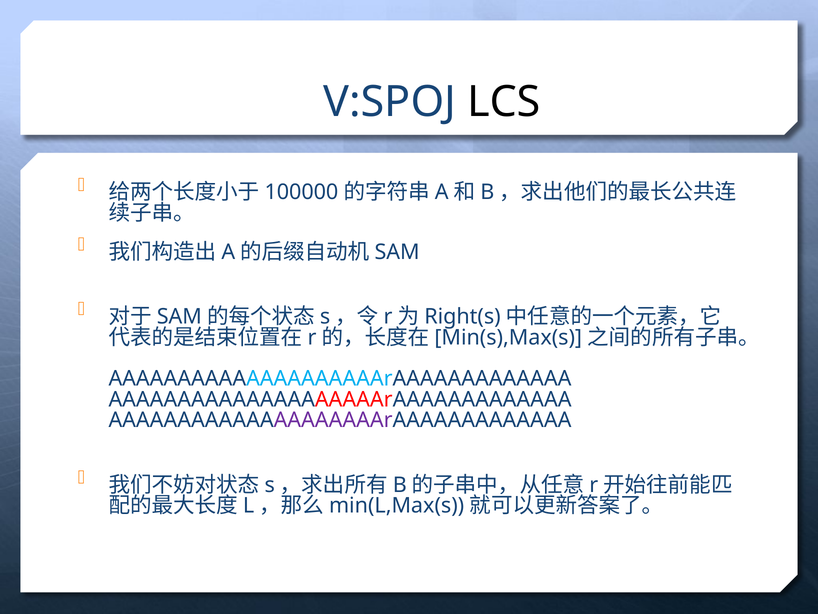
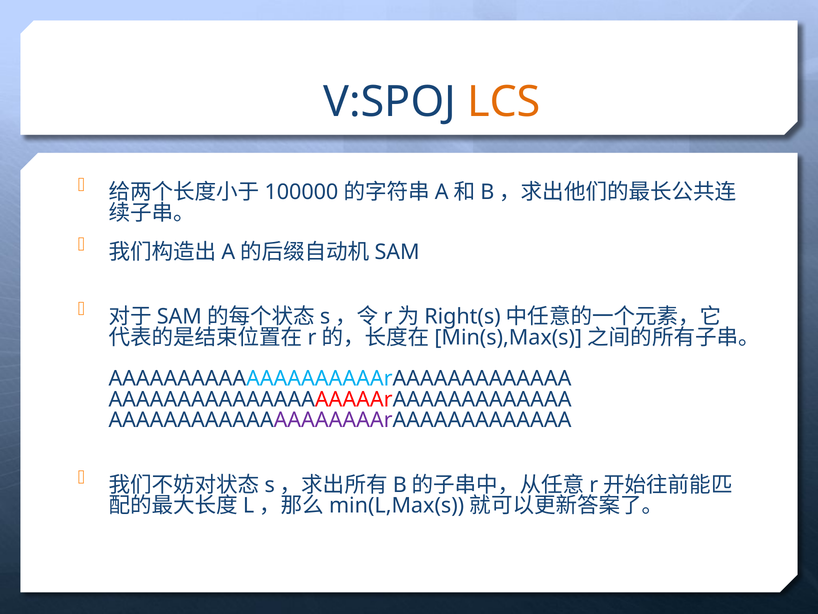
LCS colour: black -> orange
